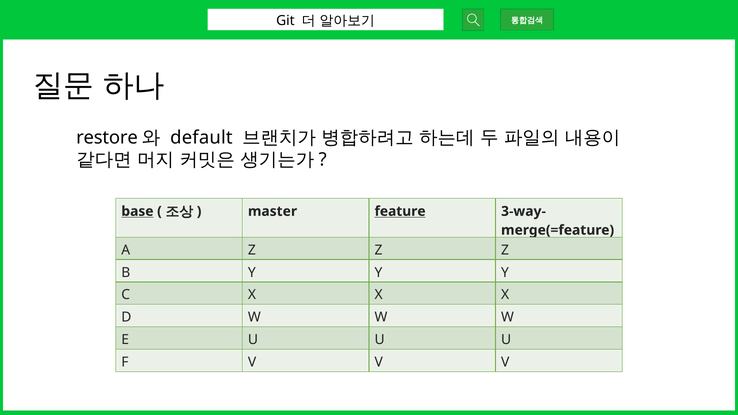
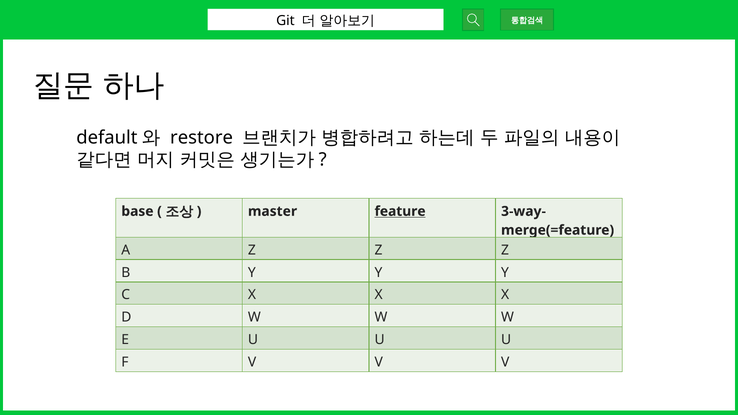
restore: restore -> default
default: default -> restore
base underline: present -> none
